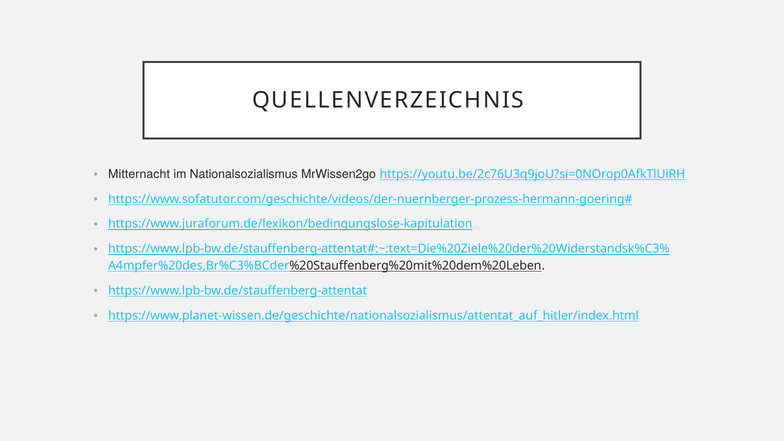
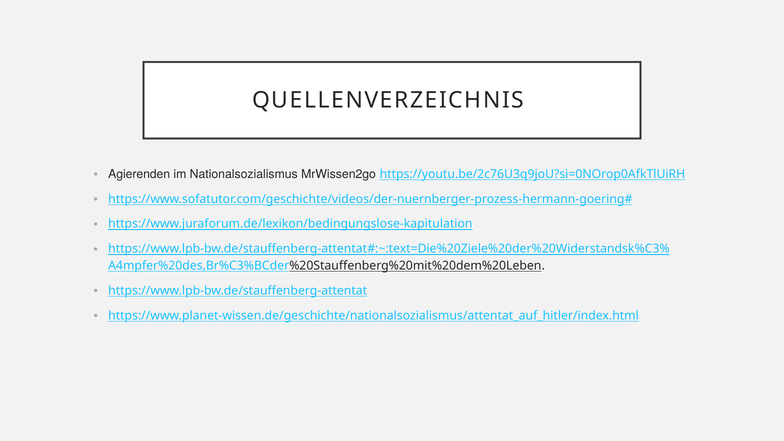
Mitternacht: Mitternacht -> Agierenden
